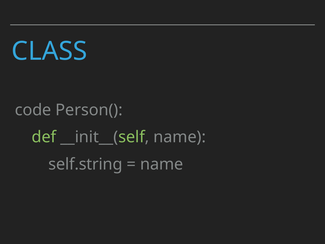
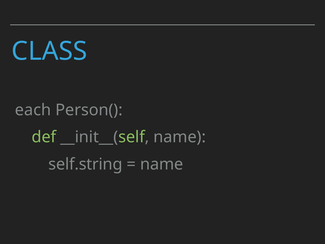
code: code -> each
